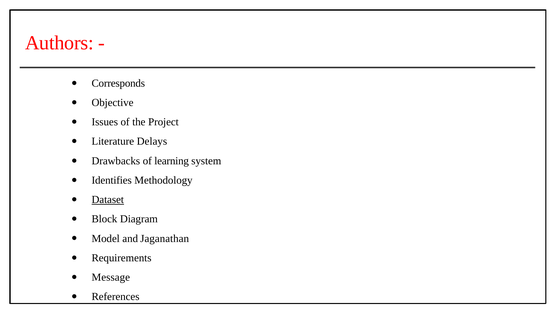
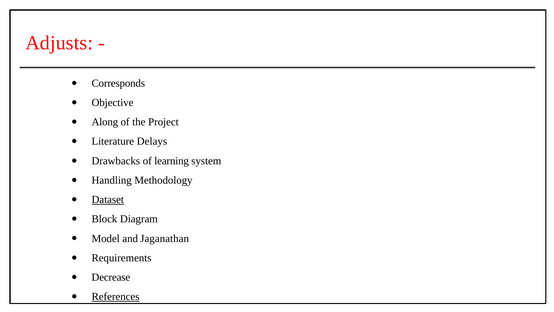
Authors: Authors -> Adjusts
Issues: Issues -> Along
Identifies: Identifies -> Handling
Message: Message -> Decrease
References underline: none -> present
